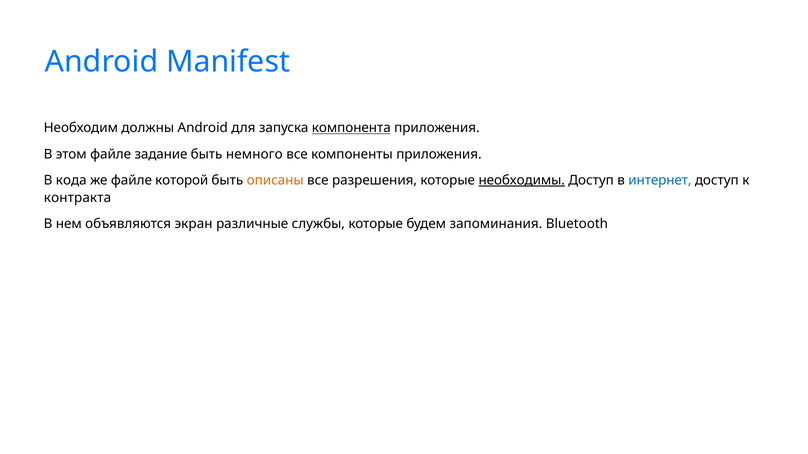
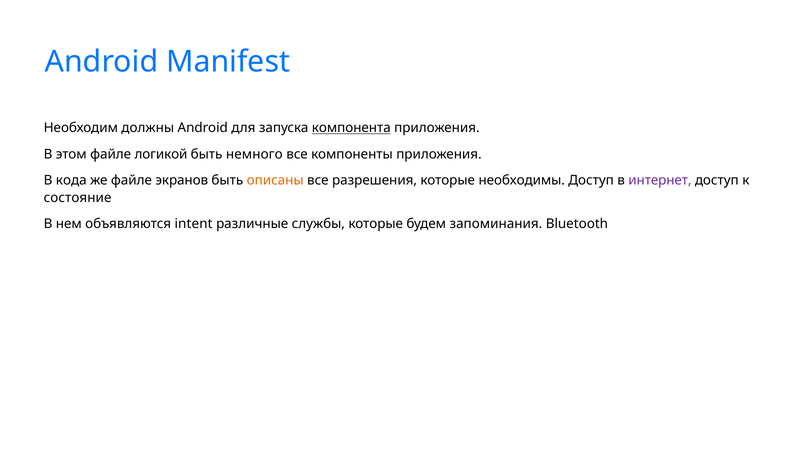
задание: задание -> логикой
которой: которой -> экранов
необходимы underline: present -> none
интернет colour: blue -> purple
контракта: контракта -> состояние
экран: экран -> intent
